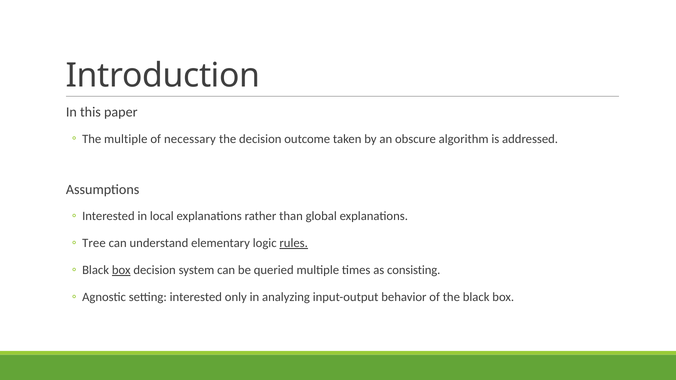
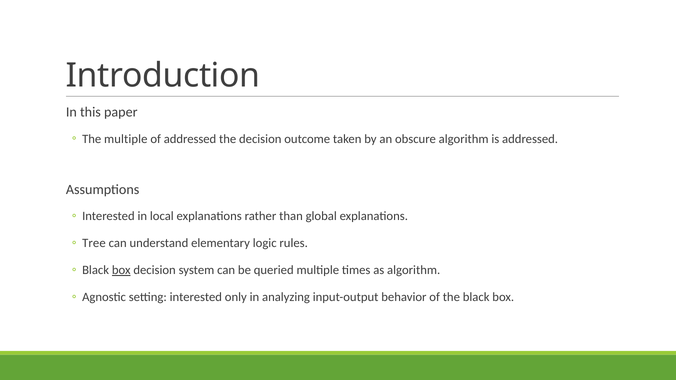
of necessary: necessary -> addressed
rules underline: present -> none
as consisting: consisting -> algorithm
